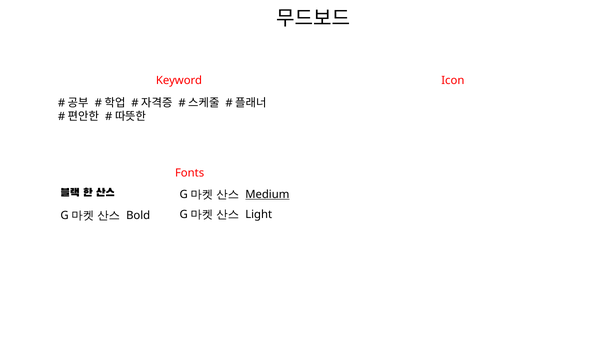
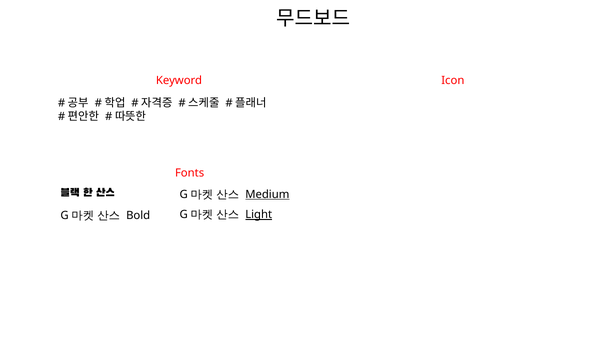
Light underline: none -> present
